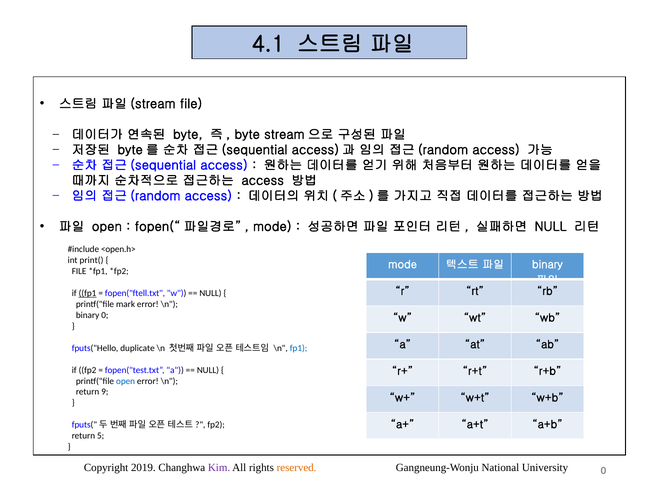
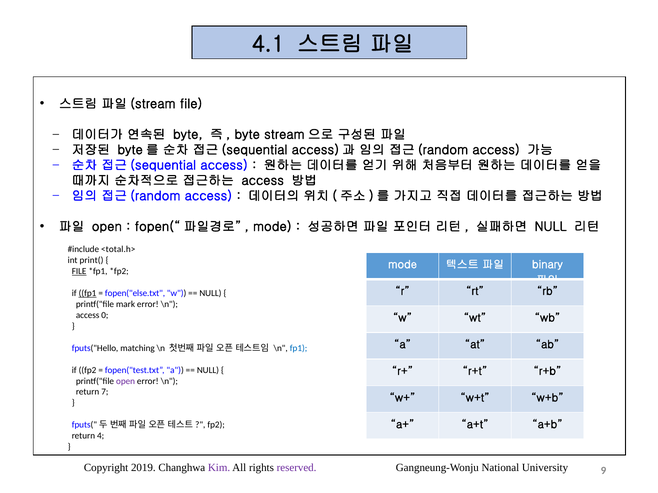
<open.h>: <open.h> -> <total.h>
FILE at (79, 272) underline: none -> present
fopen("ftell.txt: fopen("ftell.txt -> fopen("else.txt
binary at (88, 315): binary -> access
duplicate: duplicate -> matching
open at (126, 381) colour: blue -> purple
9: 9 -> 7
5: 5 -> 4
reserved colour: orange -> purple
University 0: 0 -> 9
